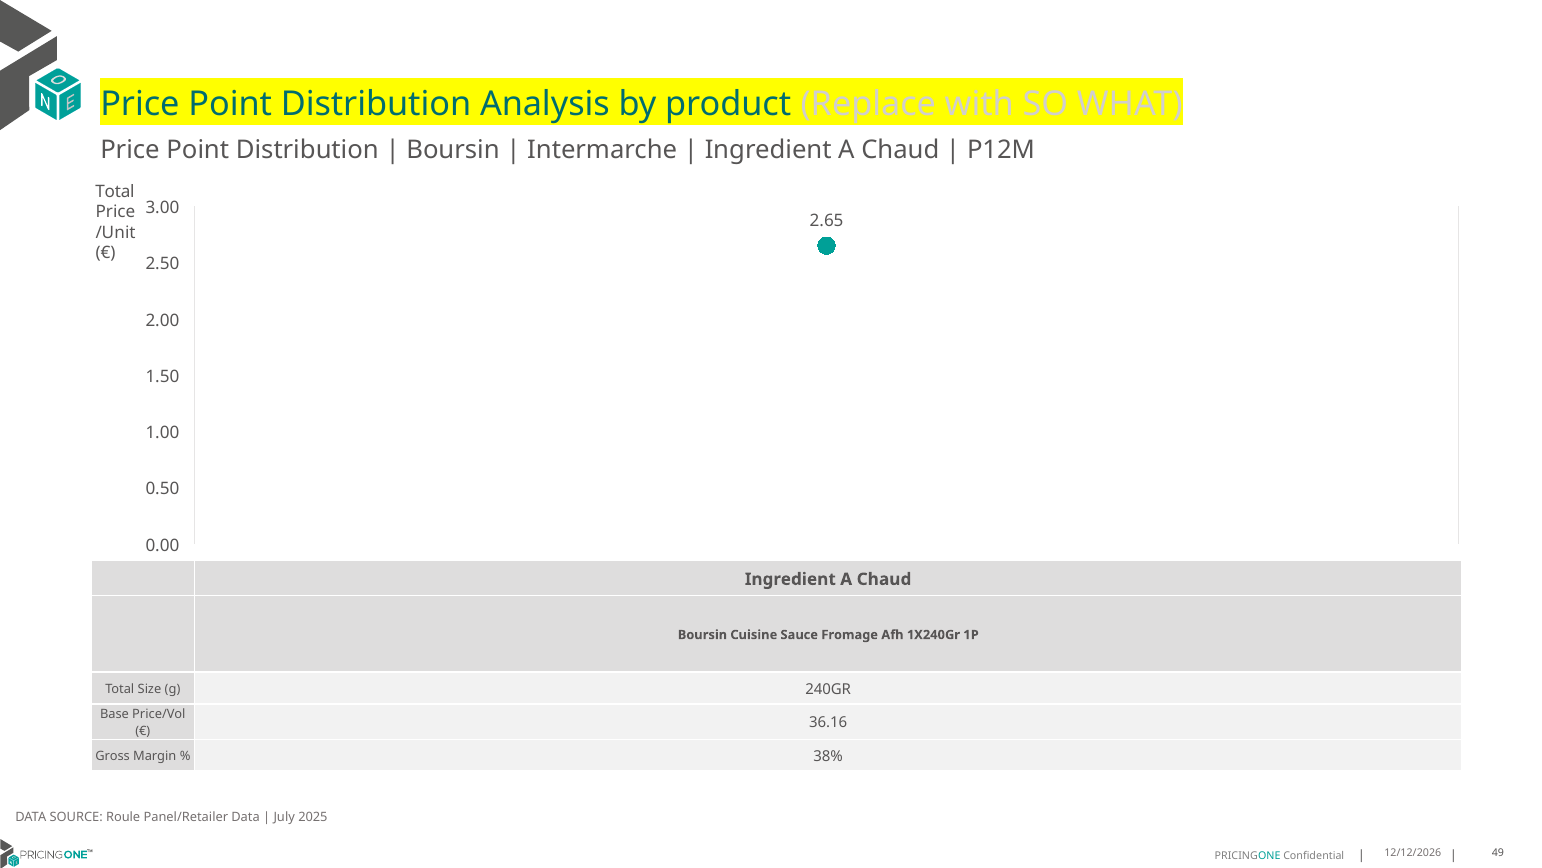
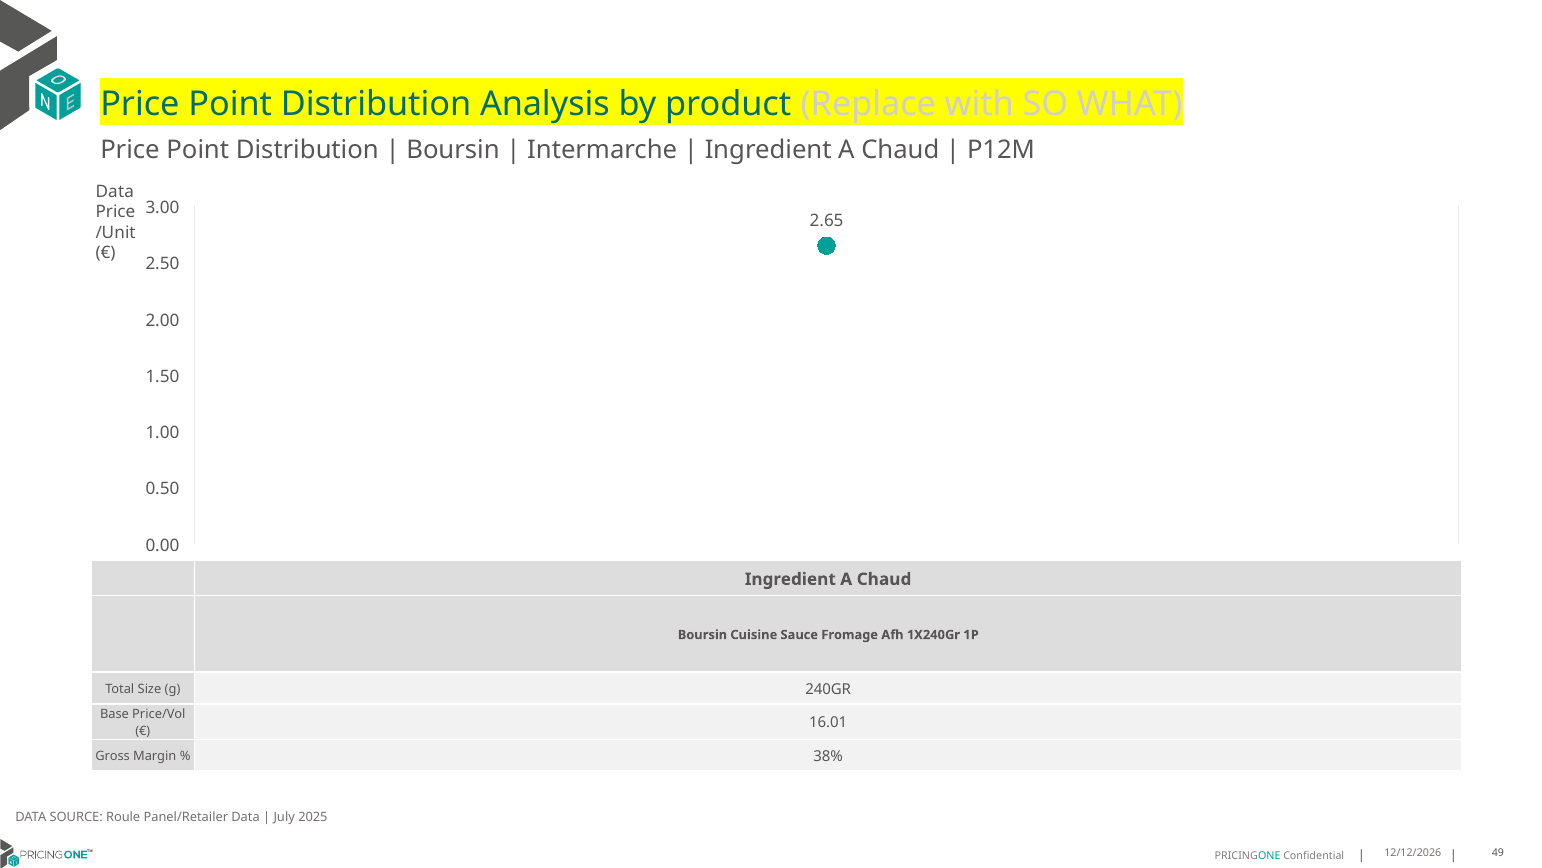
Total at (115, 191): Total -> Data
36.16: 36.16 -> 16.01
